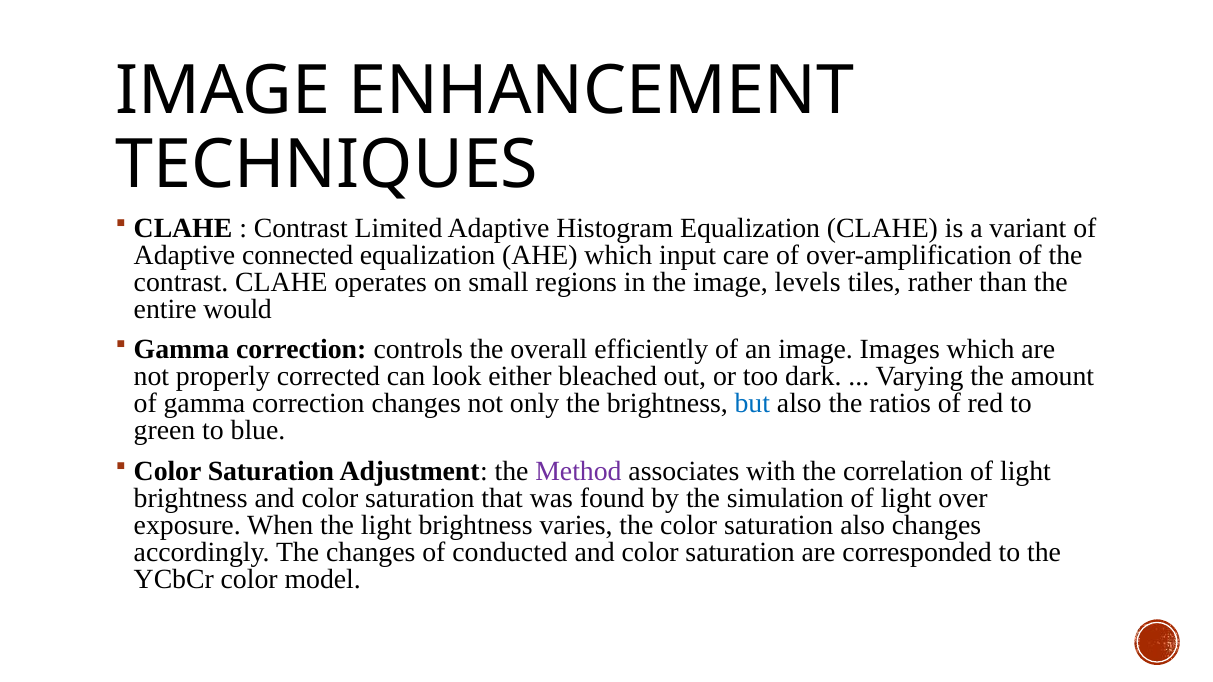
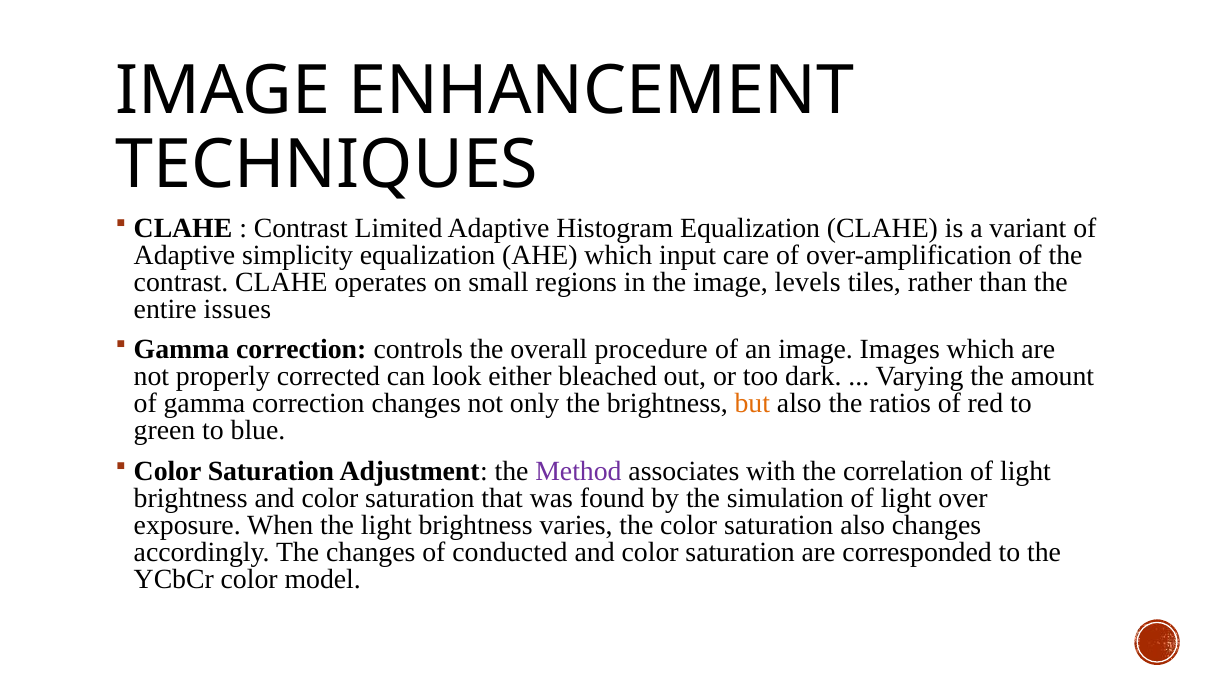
connected: connected -> simplicity
would: would -> issues
efficiently: efficiently -> procedure
but colour: blue -> orange
